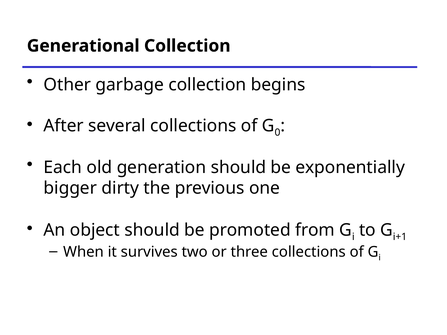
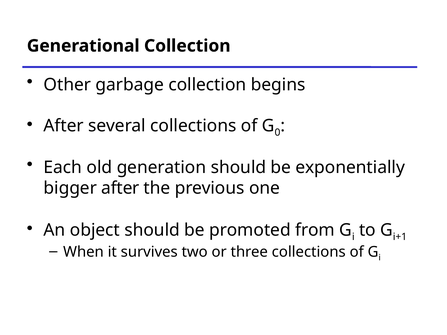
bigger dirty: dirty -> after
